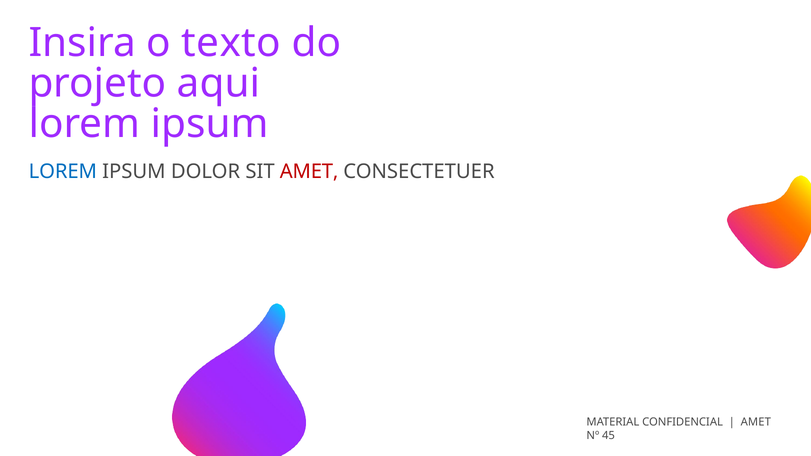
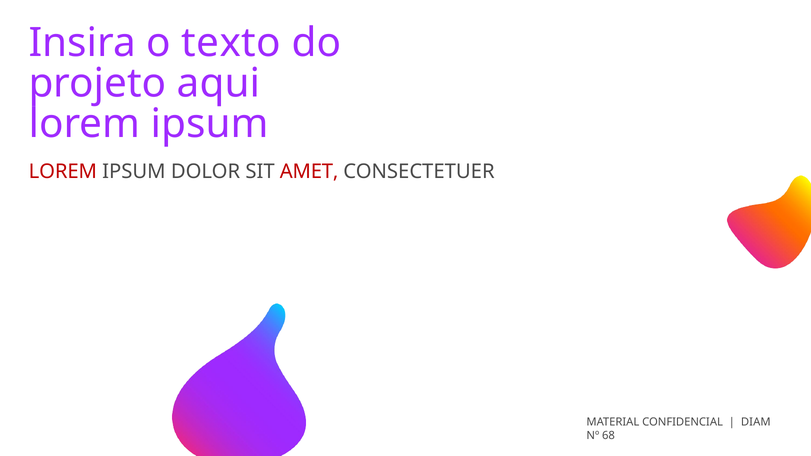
LOREM at (63, 172) colour: blue -> red
AMET at (756, 422): AMET -> DIAM
45: 45 -> 68
